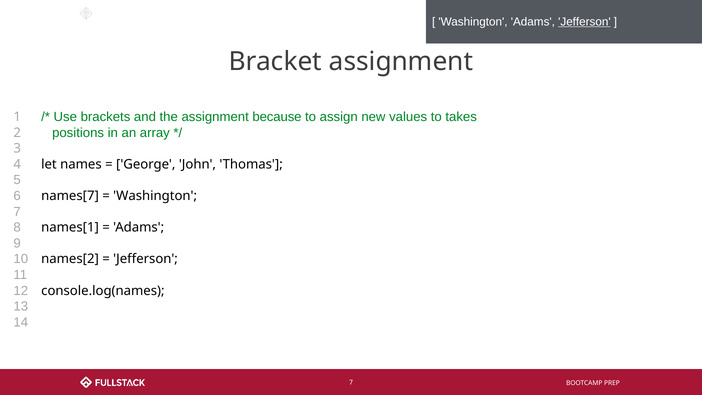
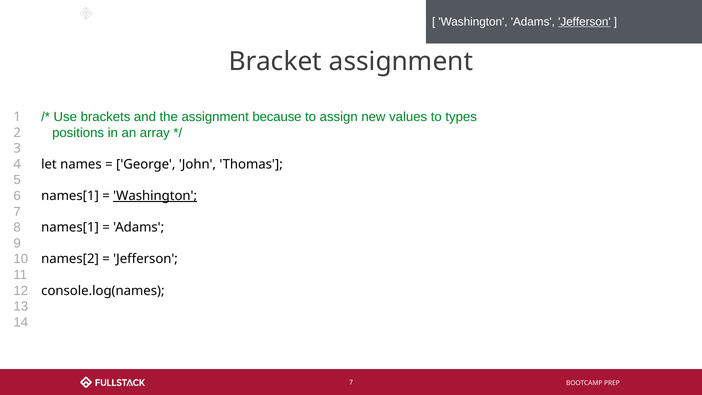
takes: takes -> types
names[7 at (70, 196): names[7 -> names[1
Washington at (155, 196) underline: none -> present
